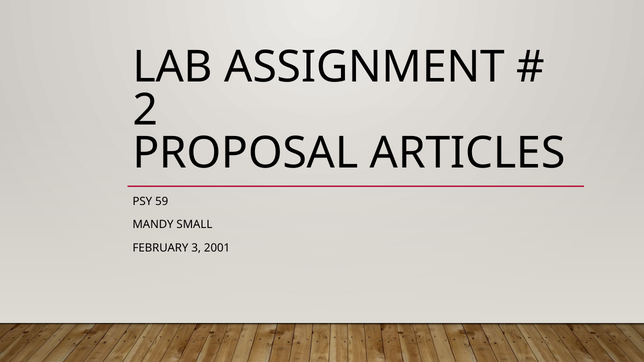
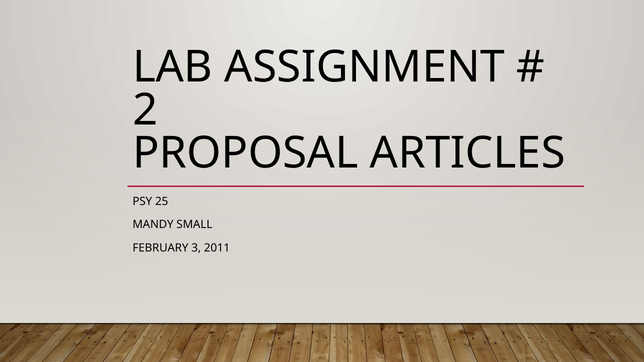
59: 59 -> 25
2001: 2001 -> 2011
